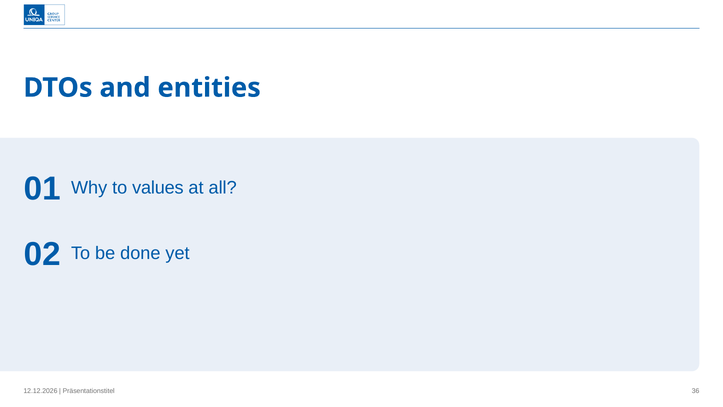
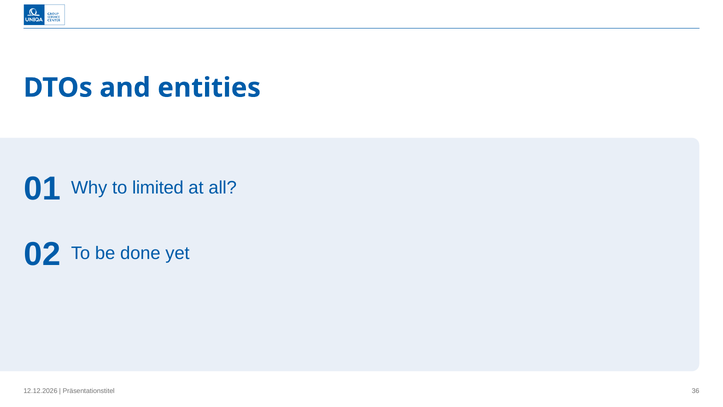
values: values -> limited
